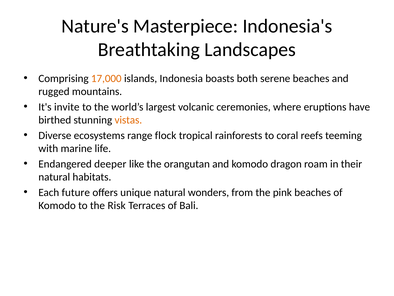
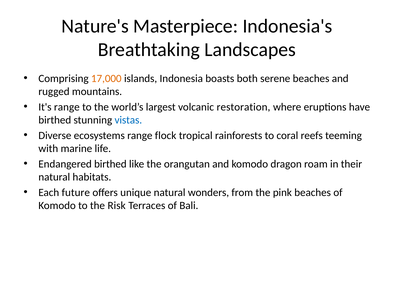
It's invite: invite -> range
ceremonies: ceremonies -> restoration
vistas colour: orange -> blue
Endangered deeper: deeper -> birthed
